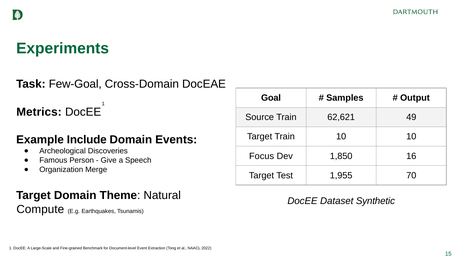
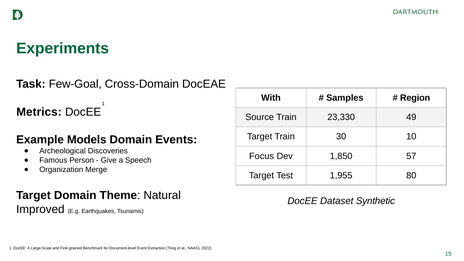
Goal: Goal -> With
Output: Output -> Region
62,621: 62,621 -> 23,330
Train 10: 10 -> 30
Include: Include -> Models
16: 16 -> 57
70: 70 -> 80
Compute: Compute -> Improved
